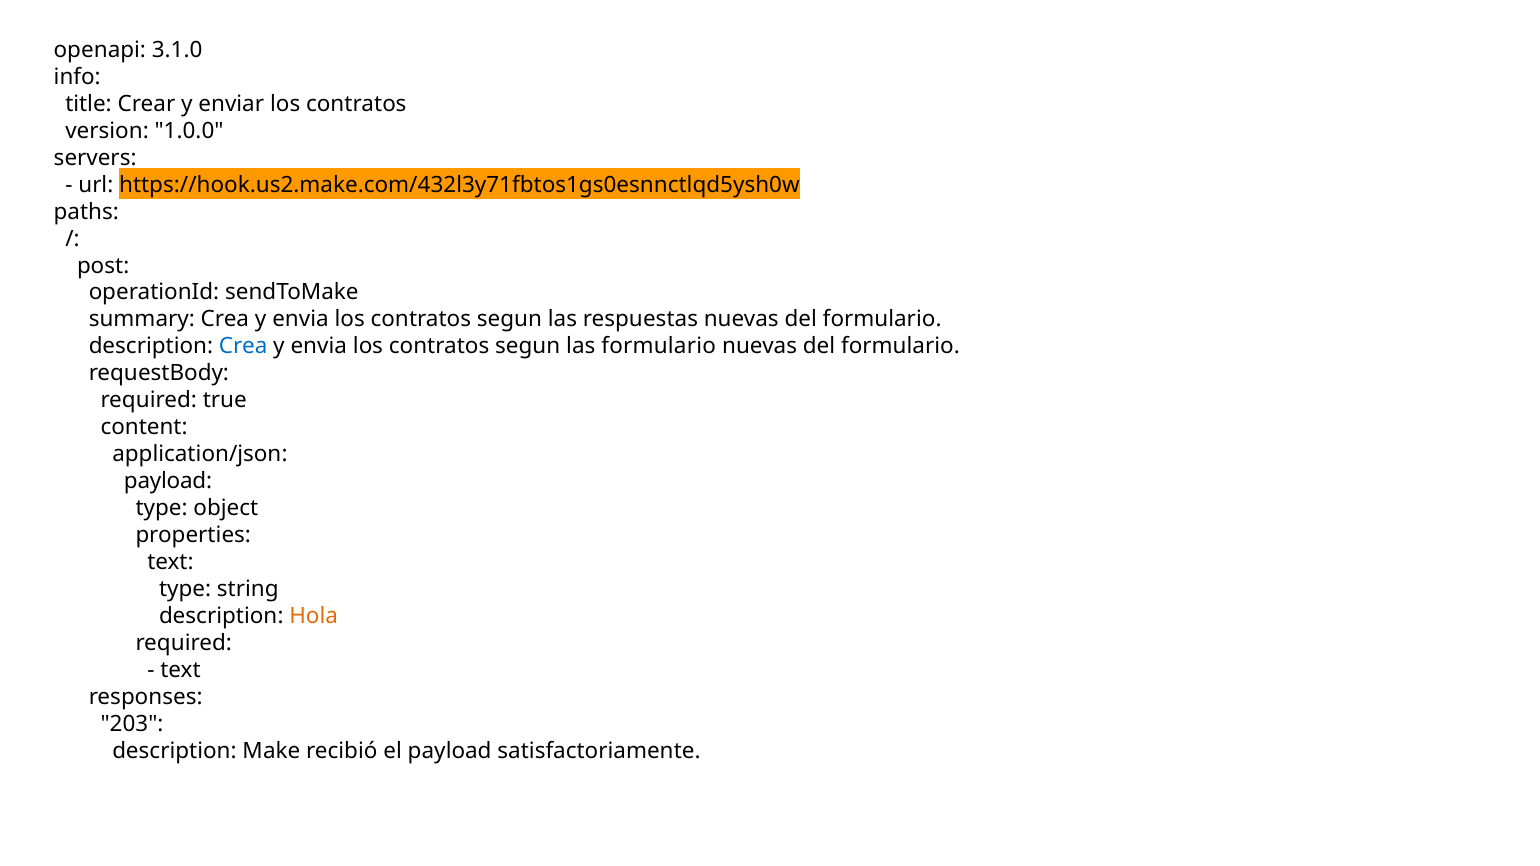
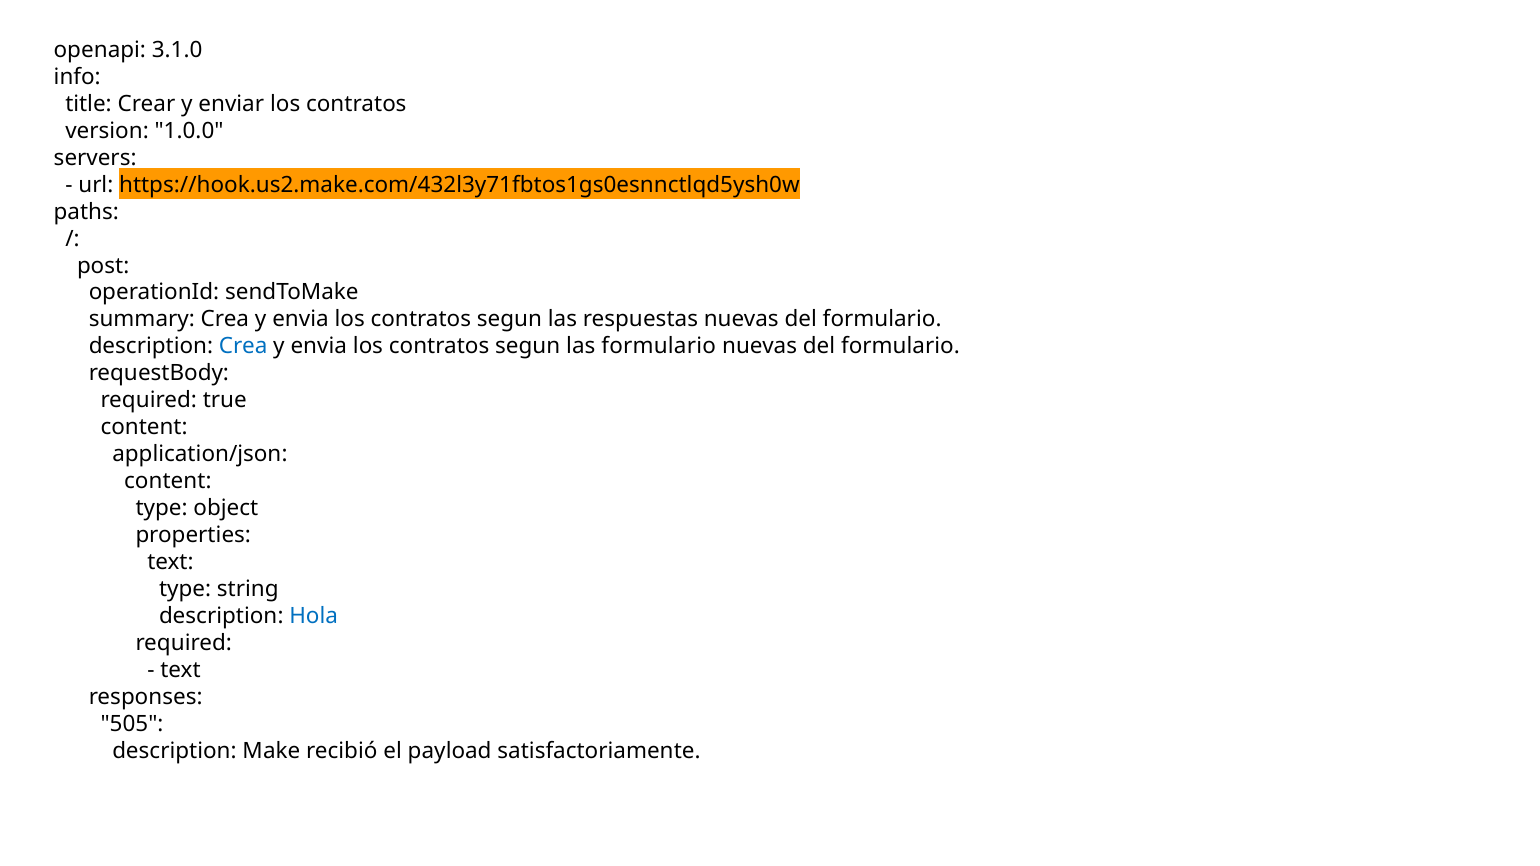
payload at (168, 481): payload -> content
Hola colour: orange -> blue
203: 203 -> 505
